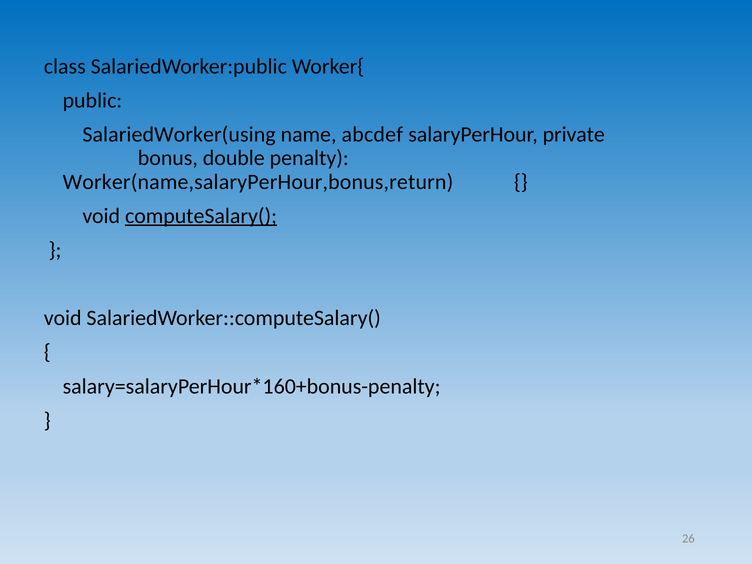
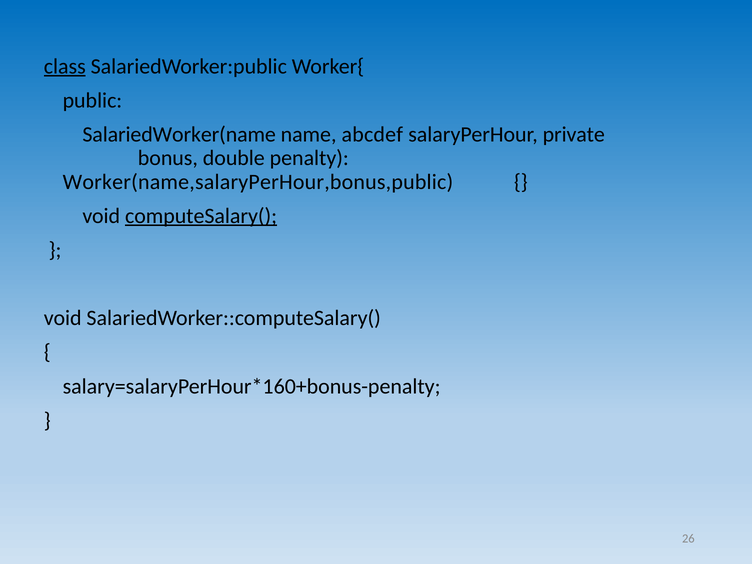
class underline: none -> present
SalariedWorker(using: SalariedWorker(using -> SalariedWorker(name
Worker(name,salaryPerHour,bonus,return: Worker(name,salaryPerHour,bonus,return -> Worker(name,salaryPerHour,bonus,public
